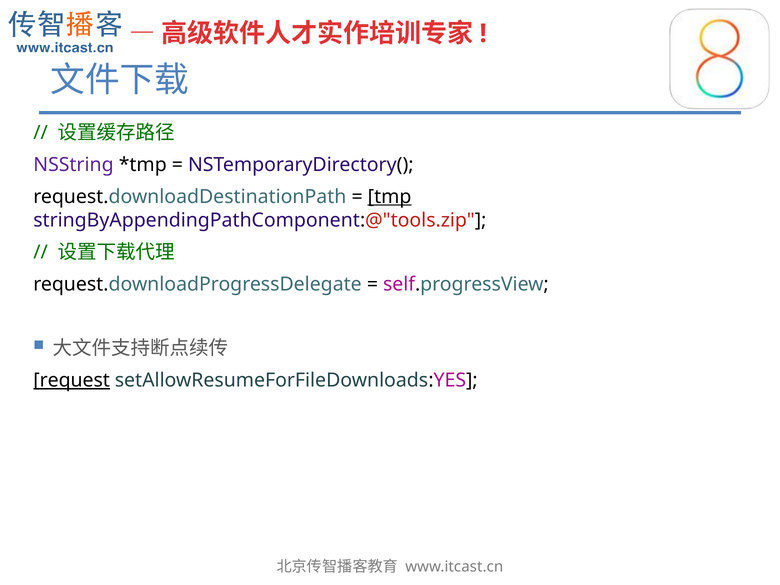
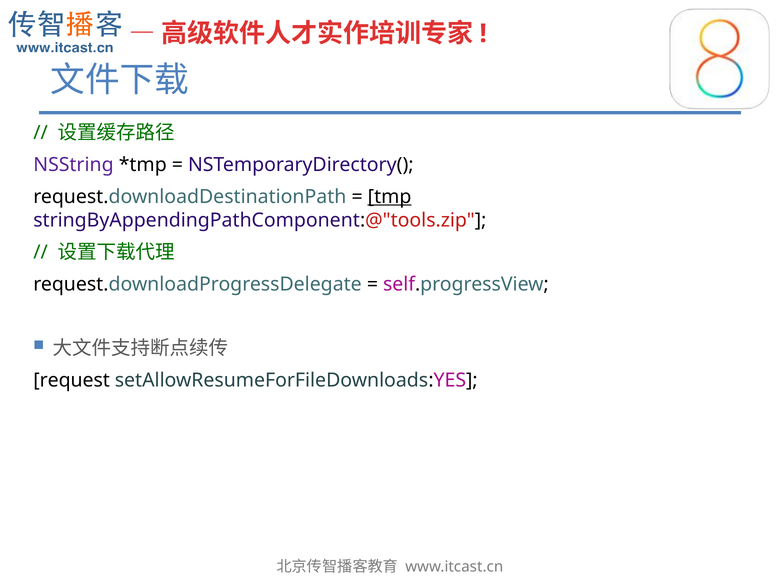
request underline: present -> none
